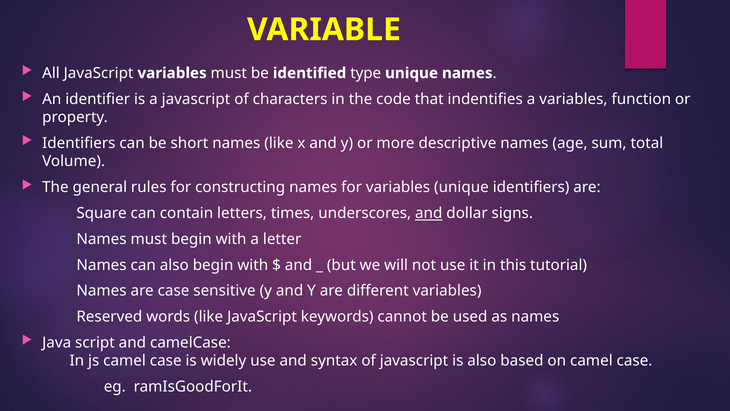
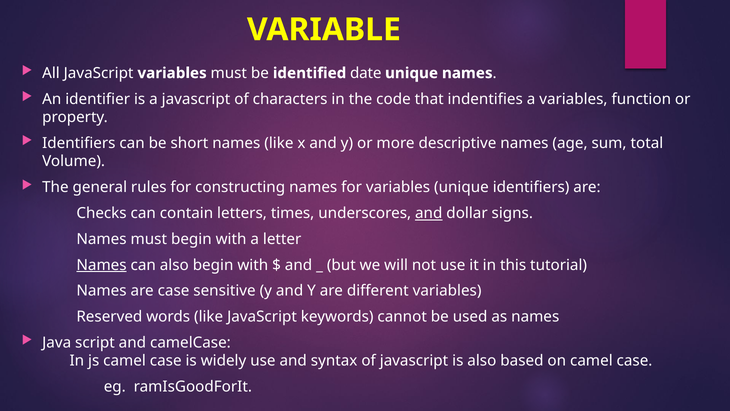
type: type -> date
Square: Square -> Checks
Names at (102, 265) underline: none -> present
